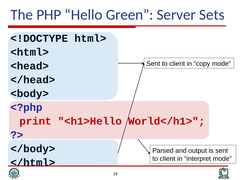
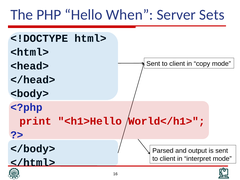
Green: Green -> When
